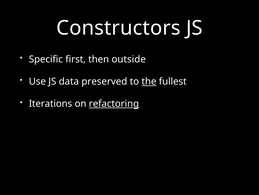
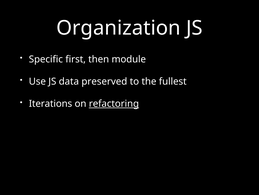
Constructors: Constructors -> Organization
outside: outside -> module
the underline: present -> none
